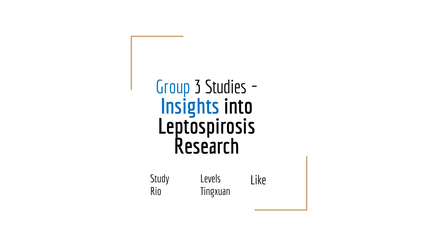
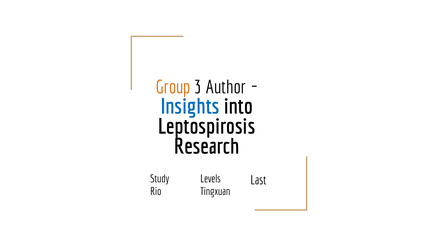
Group colour: blue -> orange
Studies: Studies -> Author
Like: Like -> Last
